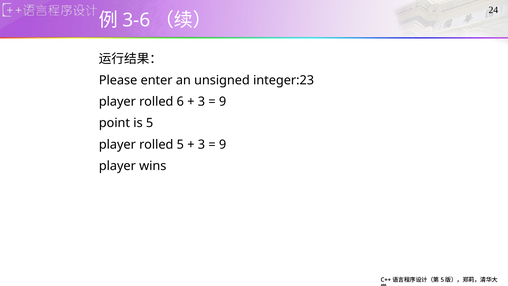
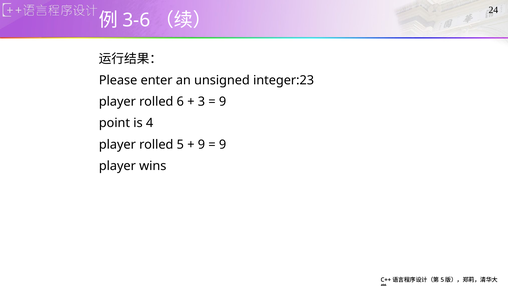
is 5: 5 -> 4
3 at (201, 144): 3 -> 9
